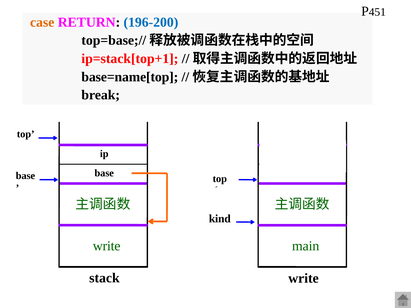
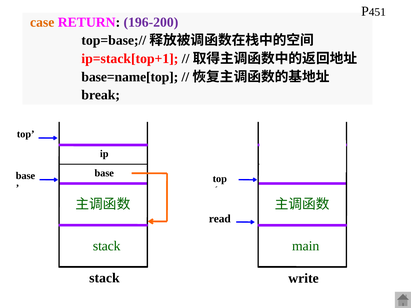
196-200 colour: blue -> purple
kind: kind -> read
write at (107, 246): write -> stack
